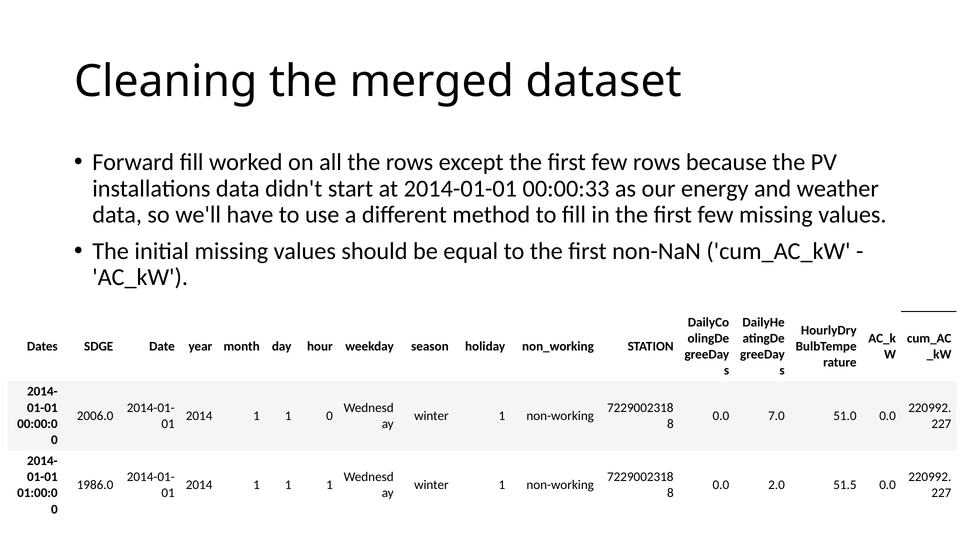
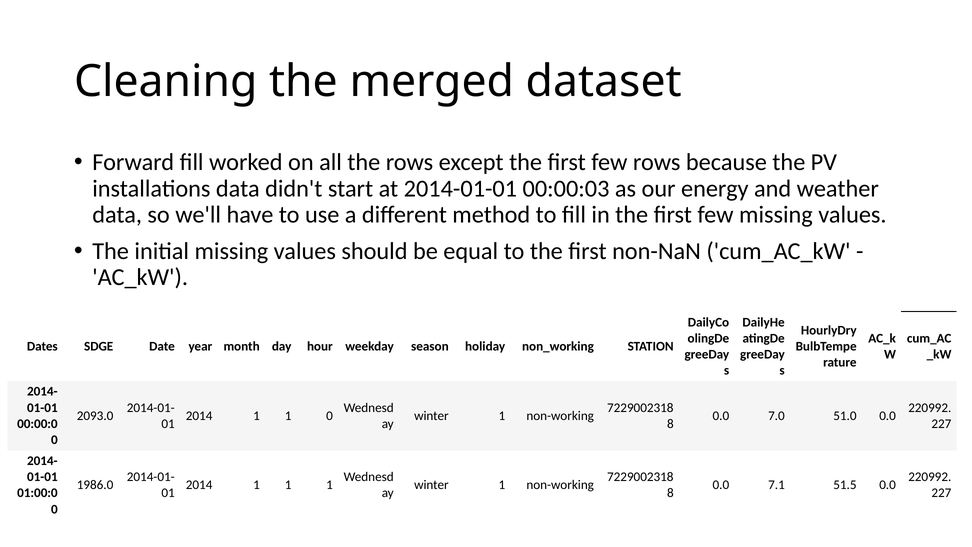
00:00:33: 00:00:33 -> 00:00:03
2006.0: 2006.0 -> 2093.0
2.0: 2.0 -> 7.1
